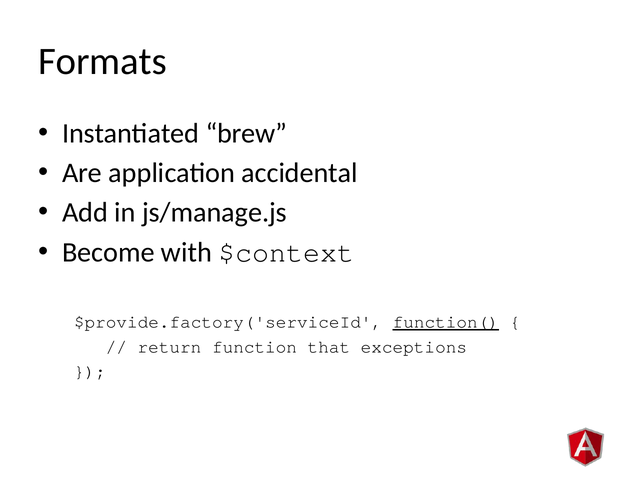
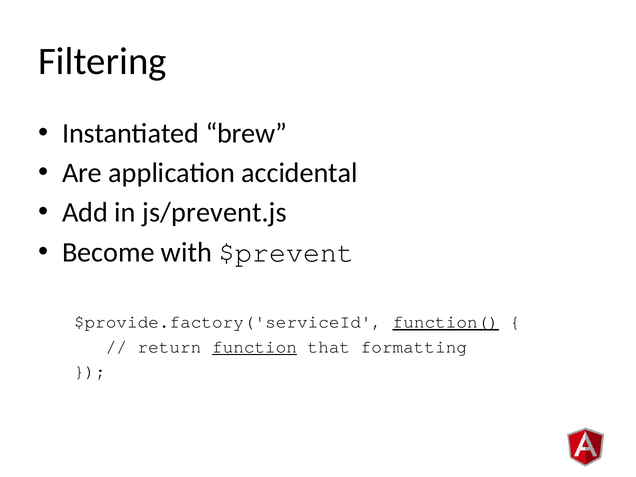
Formats: Formats -> Filtering
js/manage.js: js/manage.js -> js/prevent.js
$context: $context -> $prevent
function underline: none -> present
exceptions: exceptions -> formatting
